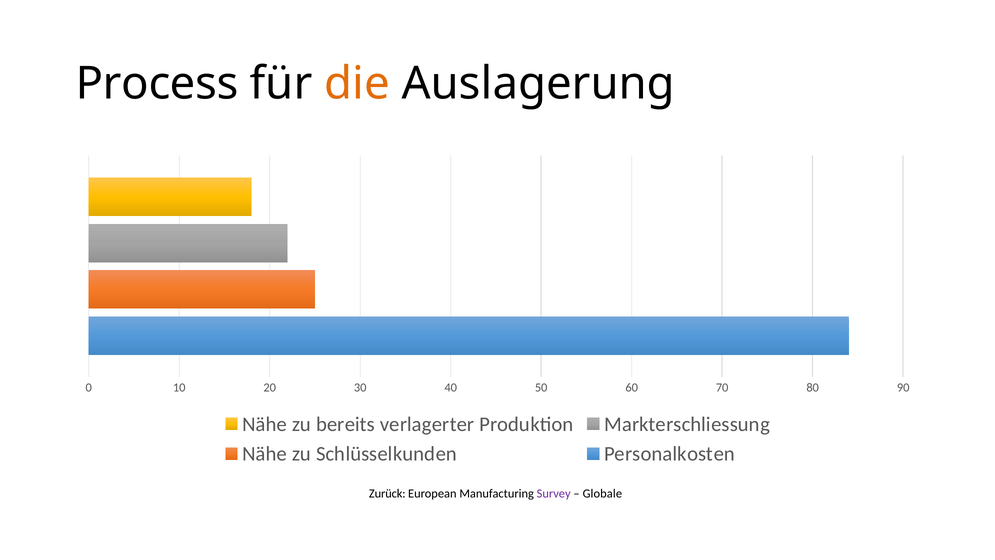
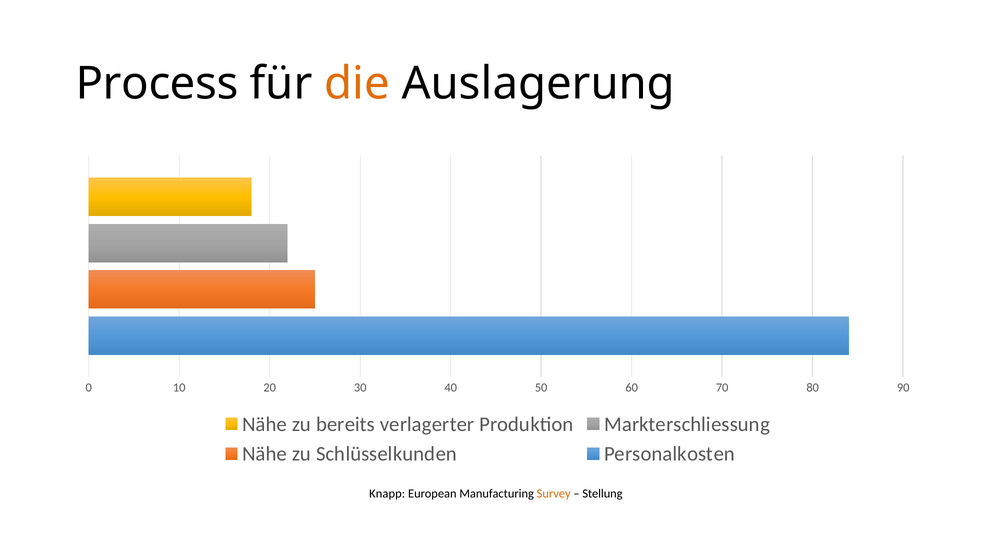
Zurück: Zurück -> Knapp
Survey colour: purple -> orange
Globale: Globale -> Stellung
